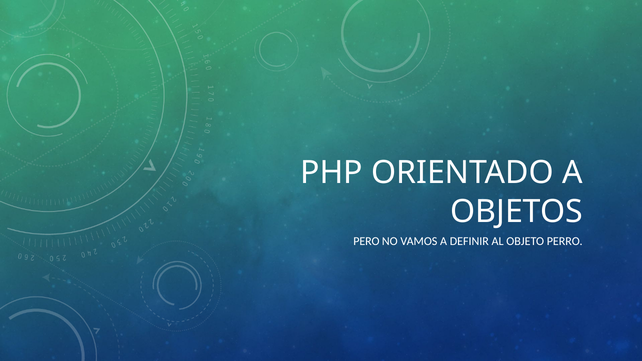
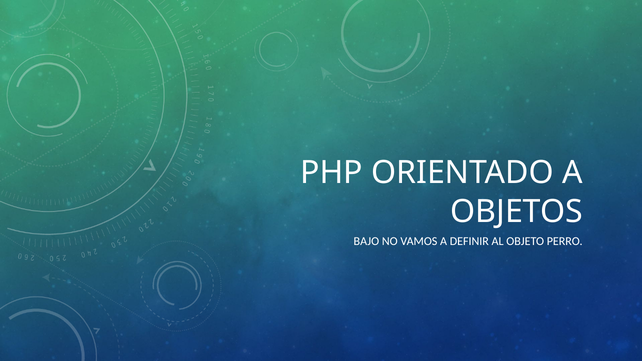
PERO: PERO -> BAJO
